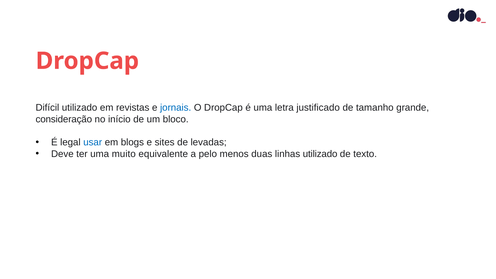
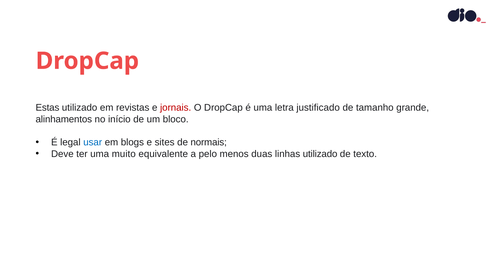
Difícil: Difícil -> Estas
jornais colour: blue -> red
consideração: consideração -> alinhamentos
levadas: levadas -> normais
